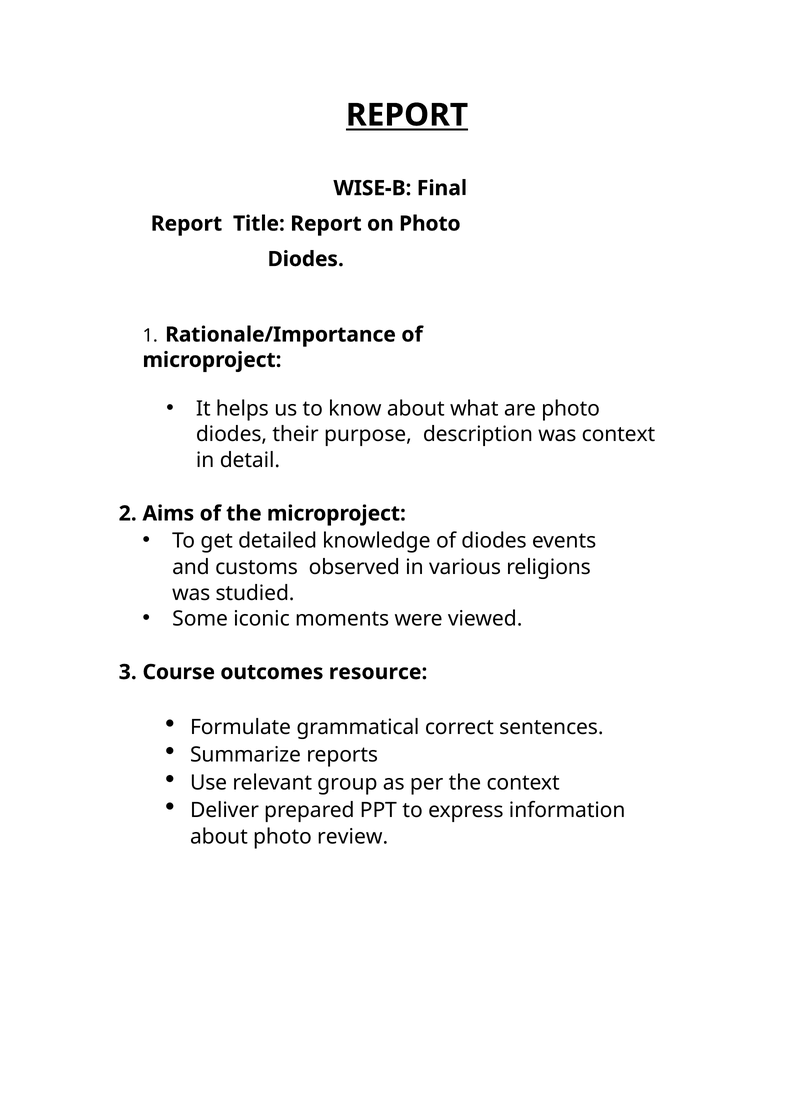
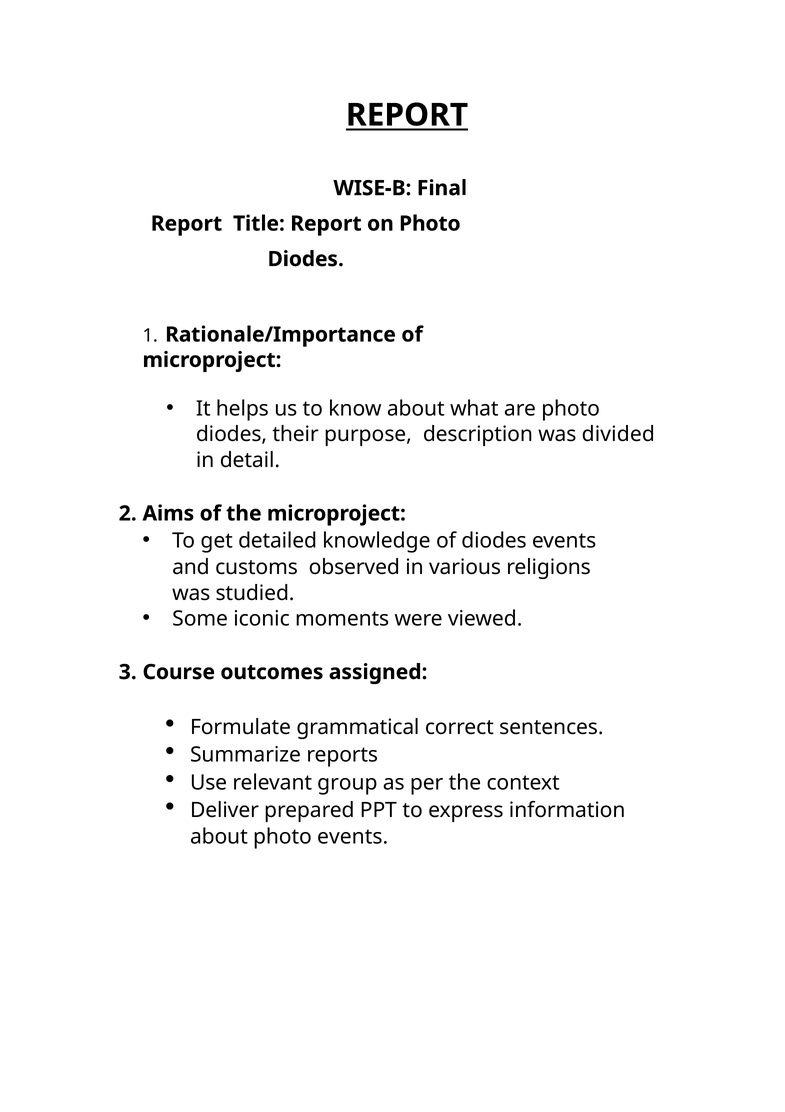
was context: context -> divided
resource: resource -> assigned
photo review: review -> events
